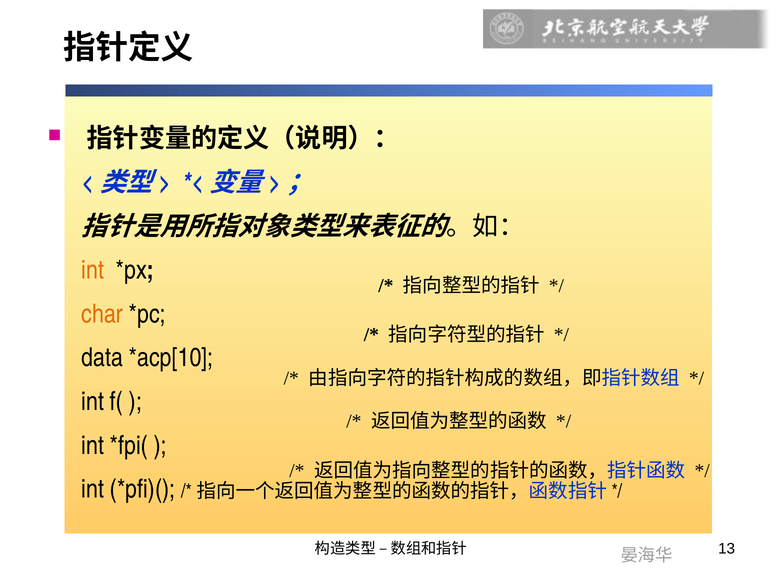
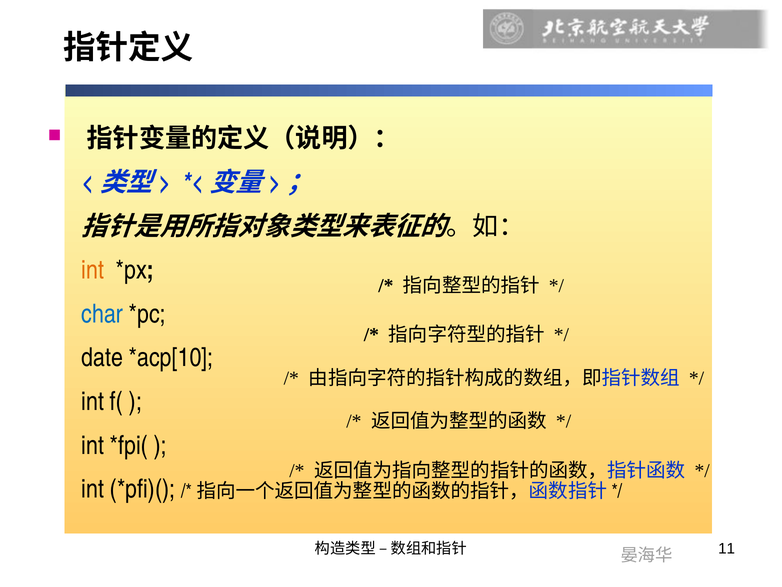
char colour: orange -> blue
data: data -> date
13: 13 -> 11
